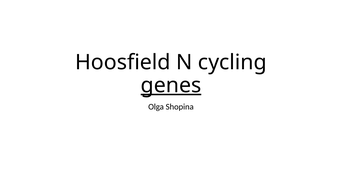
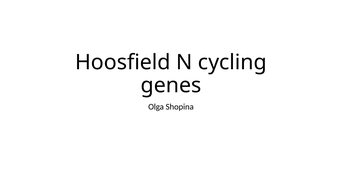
genes underline: present -> none
